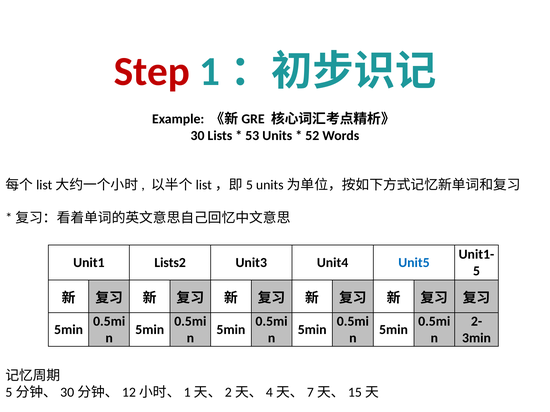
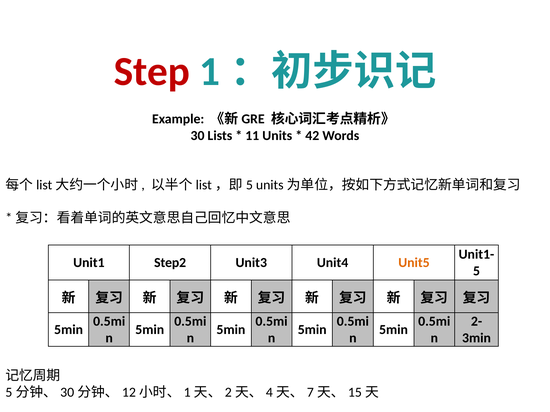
53: 53 -> 11
52: 52 -> 42
Lists2: Lists2 -> Step2
Unit5 colour: blue -> orange
